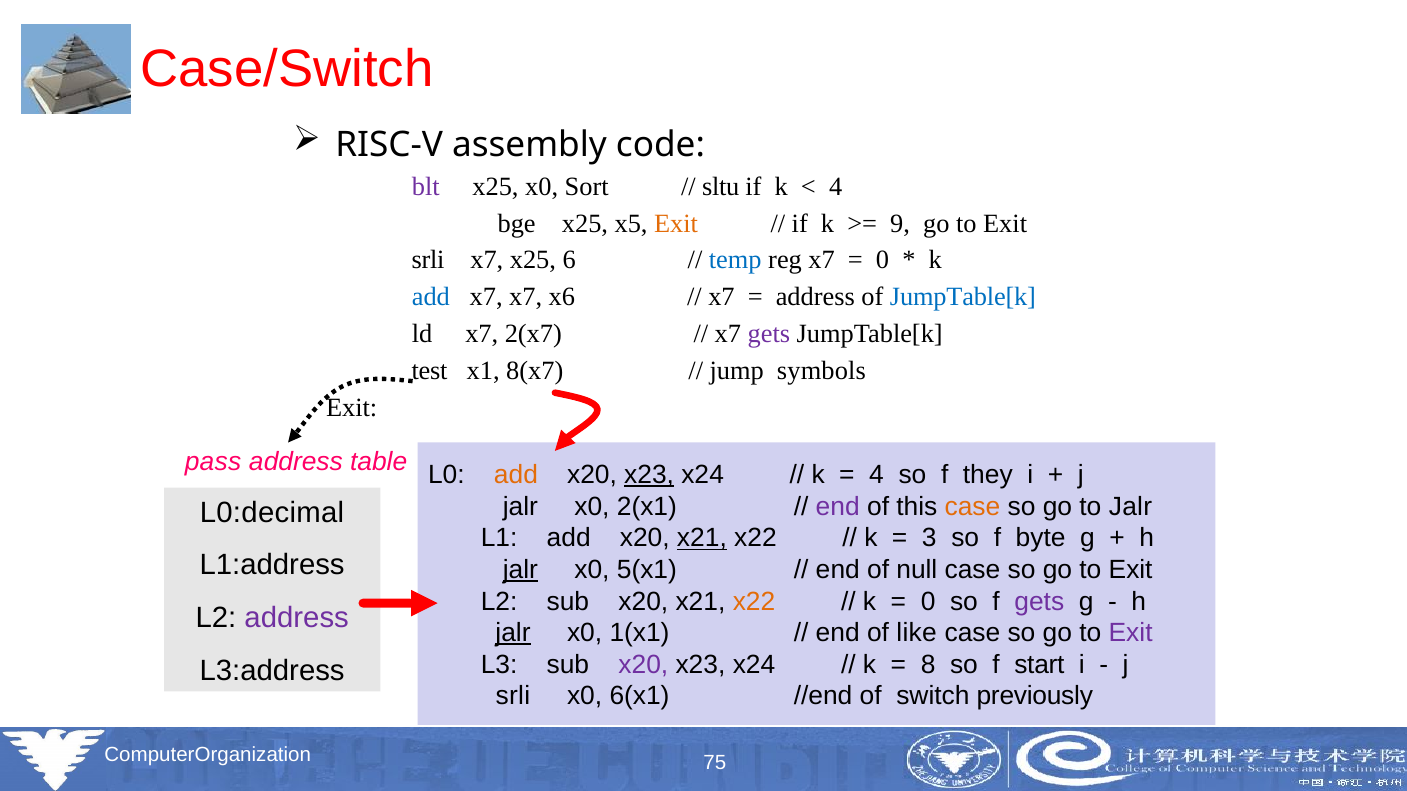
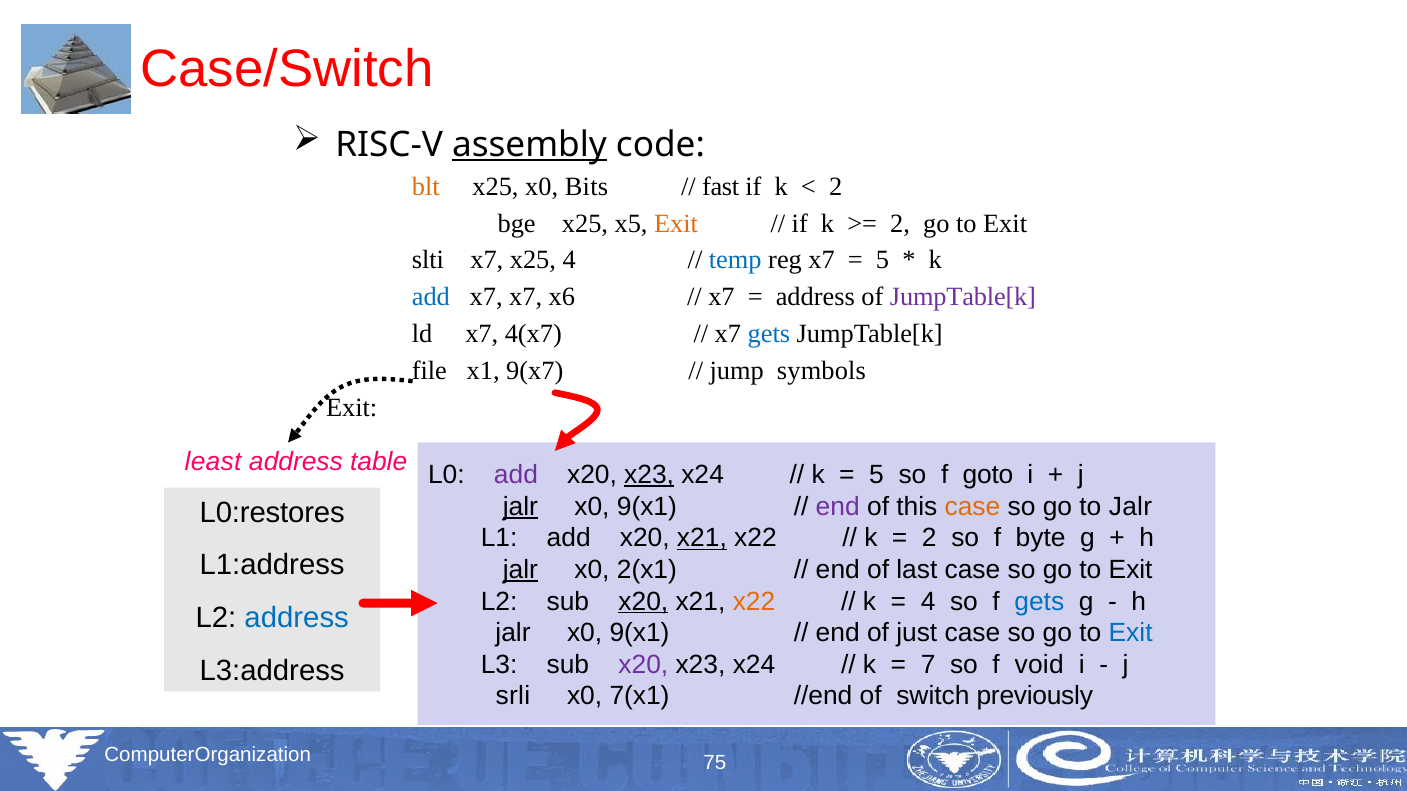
assembly underline: none -> present
blt colour: purple -> orange
Sort: Sort -> Bits
sltu: sltu -> fast
4 at (836, 187): 4 -> 2
9 at (900, 223): 9 -> 2
srli at (428, 260): srli -> slti
x25 6: 6 -> 4
0 at (883, 260): 0 -> 5
JumpTable[k at (963, 297) colour: blue -> purple
2(x7: 2(x7 -> 4(x7
gets at (769, 334) colour: purple -> blue
test: test -> file
8(x7: 8(x7 -> 9(x7
pass: pass -> least
add at (516, 475) colour: orange -> purple
4 at (877, 475): 4 -> 5
they: they -> goto
jalr at (520, 507) underline: none -> present
2(x1 at (647, 507): 2(x1 -> 9(x1
L0:decimal: L0:decimal -> L0:restores
3 at (929, 538): 3 -> 2
5(x1: 5(x1 -> 2(x1
null: null -> last
x20 at (643, 602) underline: none -> present
0 at (928, 602): 0 -> 4
gets at (1039, 602) colour: purple -> blue
address at (297, 618) colour: purple -> blue
jalr at (513, 633) underline: present -> none
1(x1 at (640, 633): 1(x1 -> 9(x1
like: like -> just
Exit at (1131, 633) colour: purple -> blue
8: 8 -> 7
start: start -> void
6(x1: 6(x1 -> 7(x1
